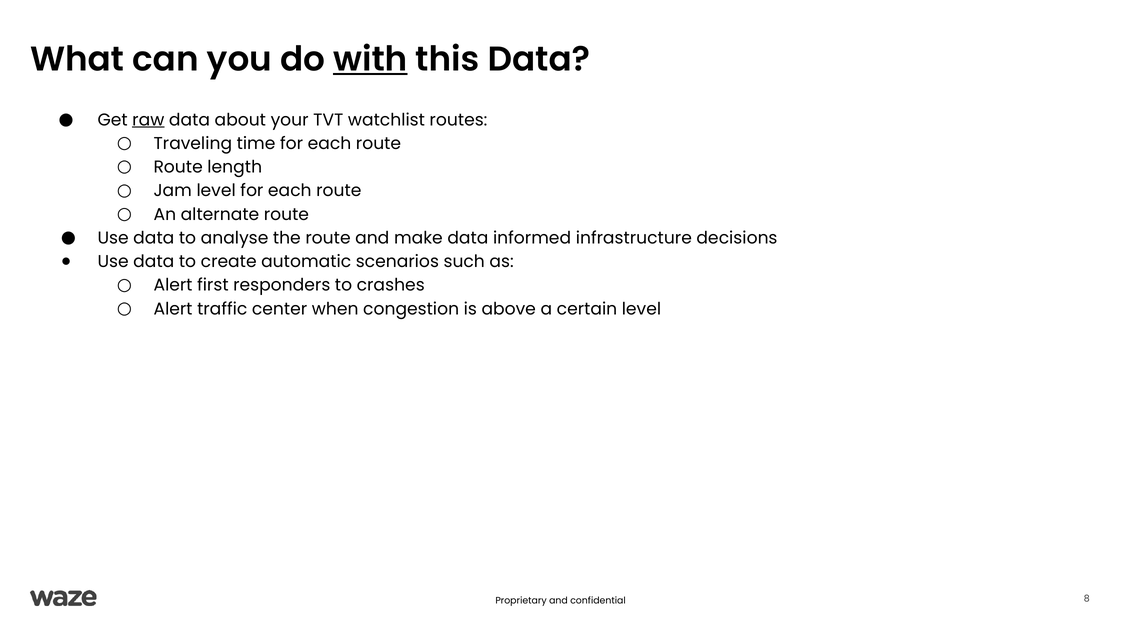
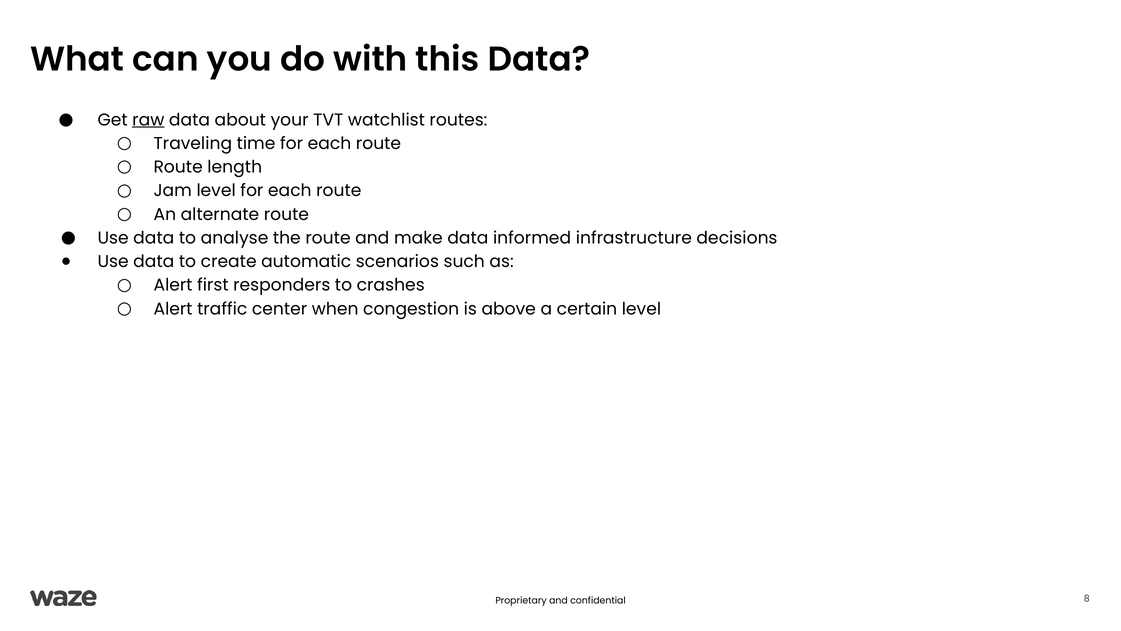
with underline: present -> none
